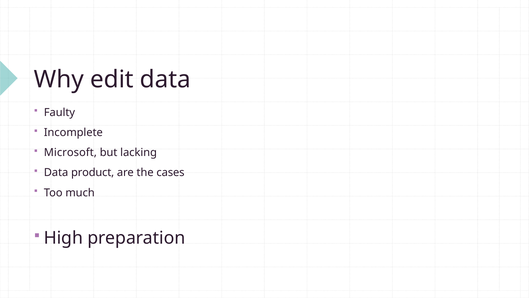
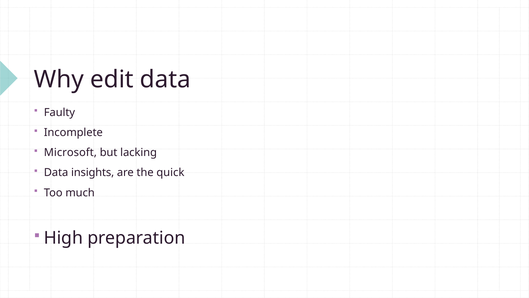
product: product -> insights
cases: cases -> quick
